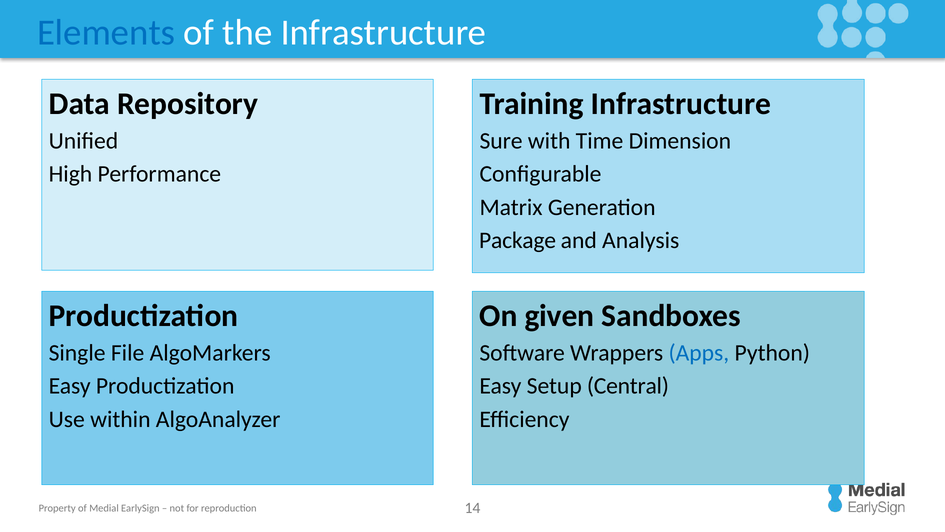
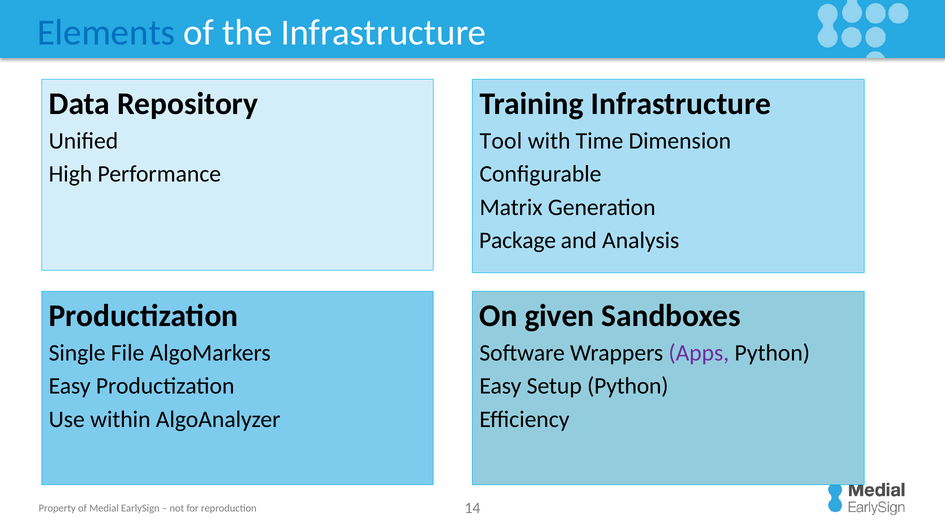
Sure: Sure -> Tool
Apps colour: blue -> purple
Setup Central: Central -> Python
